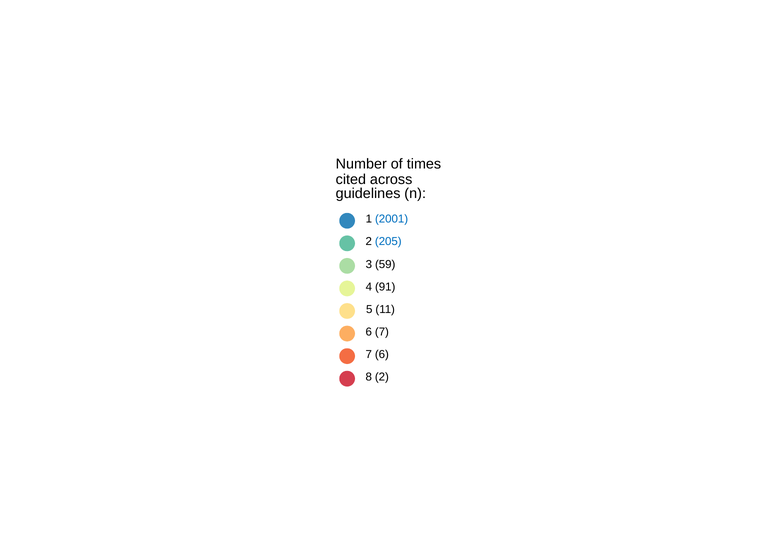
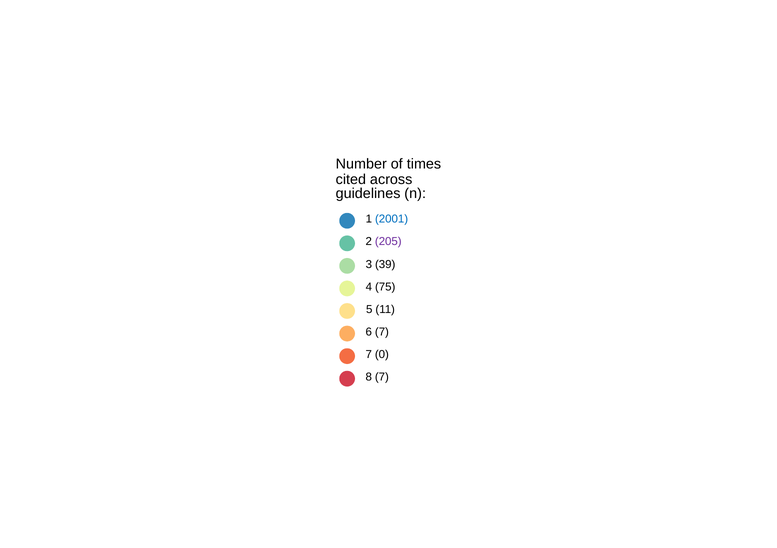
205 colour: blue -> purple
59: 59 -> 39
91: 91 -> 75
7 6: 6 -> 0
8 2: 2 -> 7
